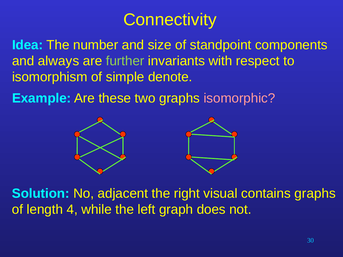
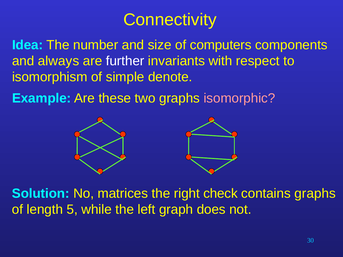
standpoint: standpoint -> computers
further colour: light green -> white
adjacent: adjacent -> matrices
visual: visual -> check
4: 4 -> 5
